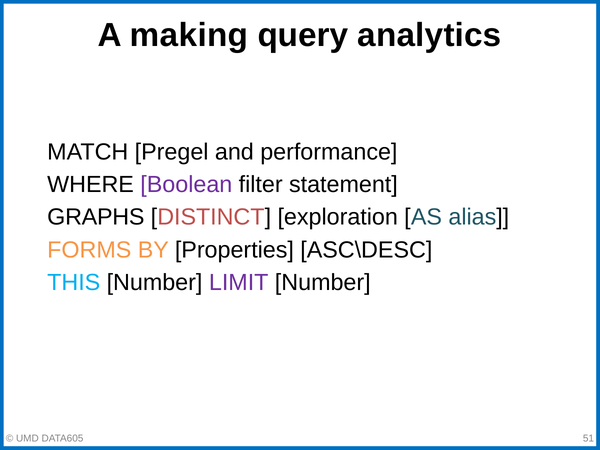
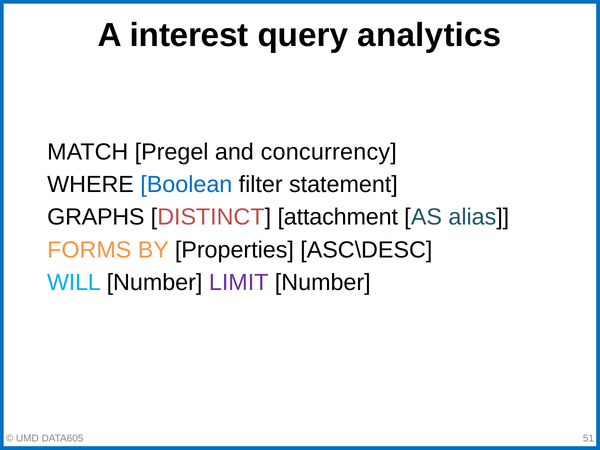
making: making -> interest
performance: performance -> concurrency
Boolean colour: purple -> blue
exploration: exploration -> attachment
THIS: THIS -> WILL
